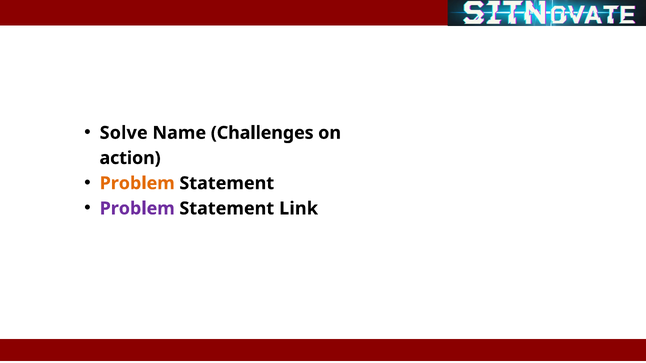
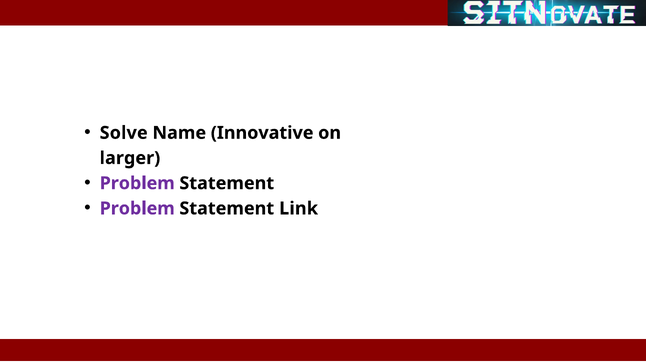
Challenges: Challenges -> Innovative
action: action -> larger
Problem at (137, 183) colour: orange -> purple
